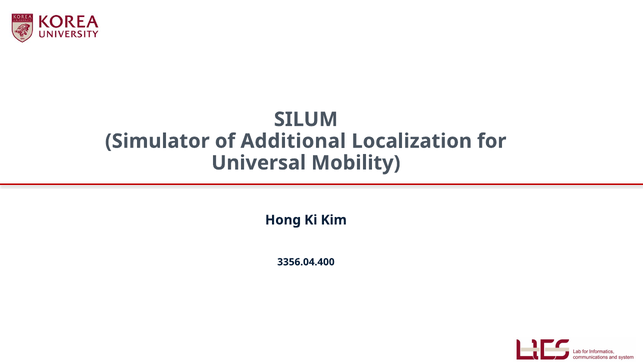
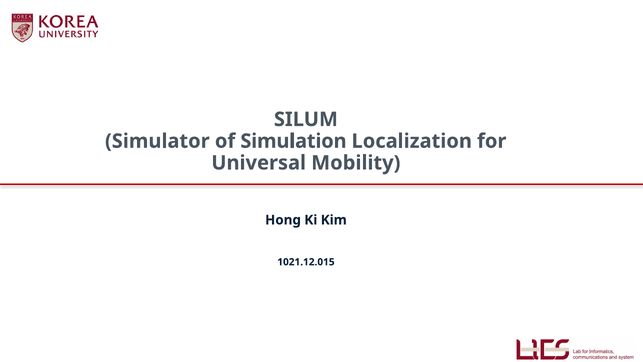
Additional: Additional -> Simulation
3356.04.400: 3356.04.400 -> 1021.12.015
